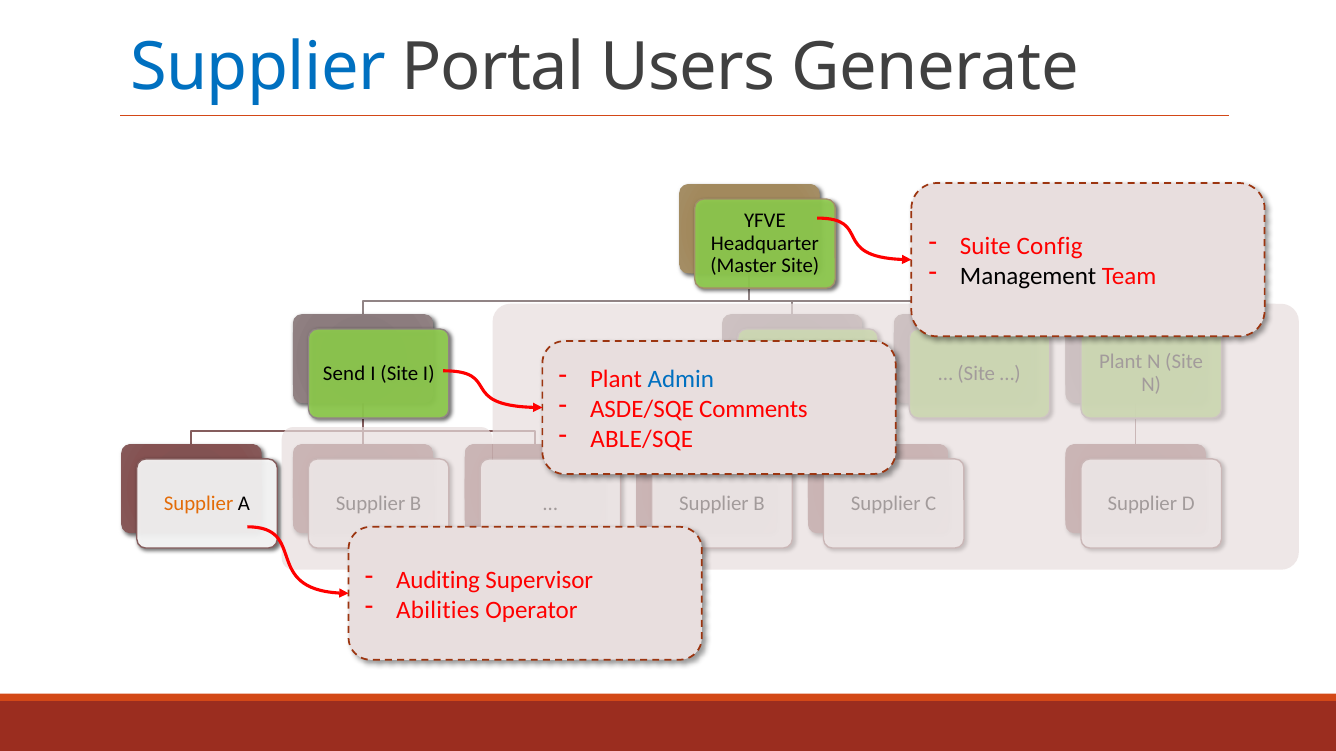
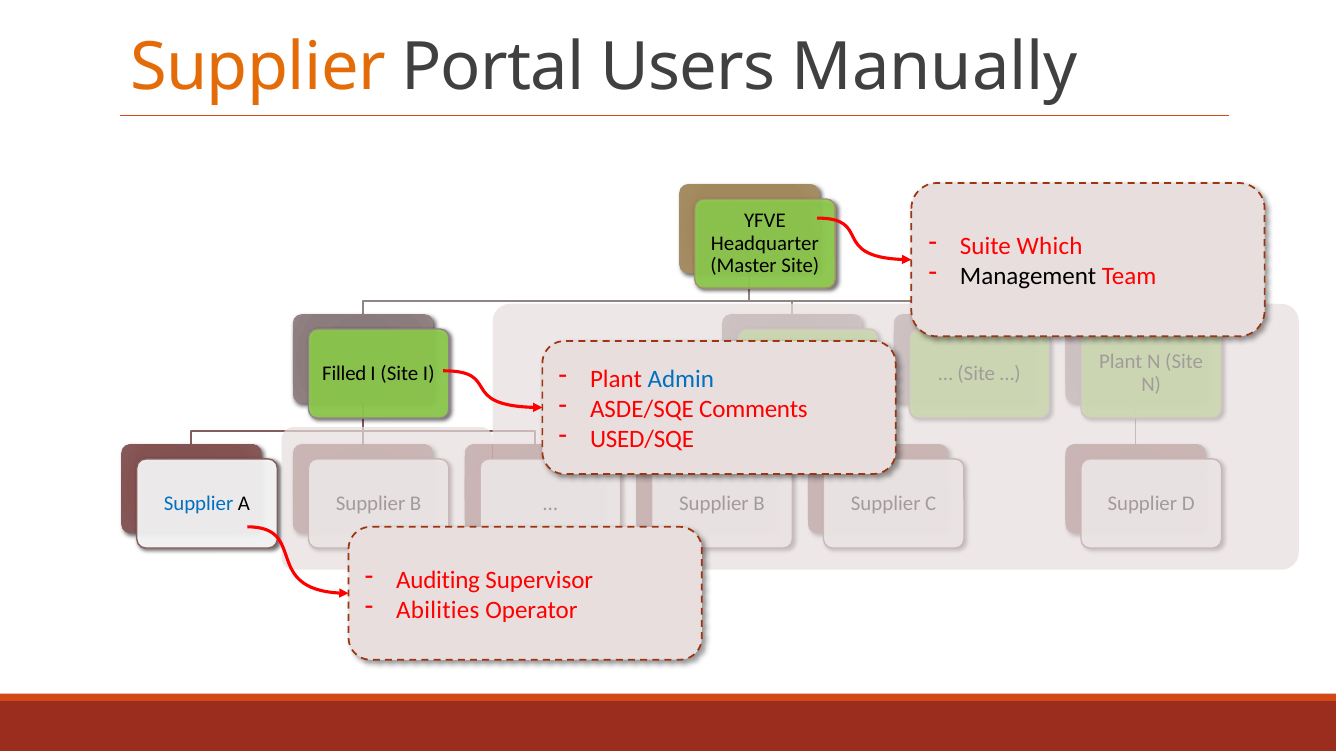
Supplier at (258, 67) colour: blue -> orange
Generate: Generate -> Manually
Config: Config -> Which
Send: Send -> Filled
ABLE/SQE: ABLE/SQE -> USED/SQE
Supplier at (199, 504) colour: orange -> blue
